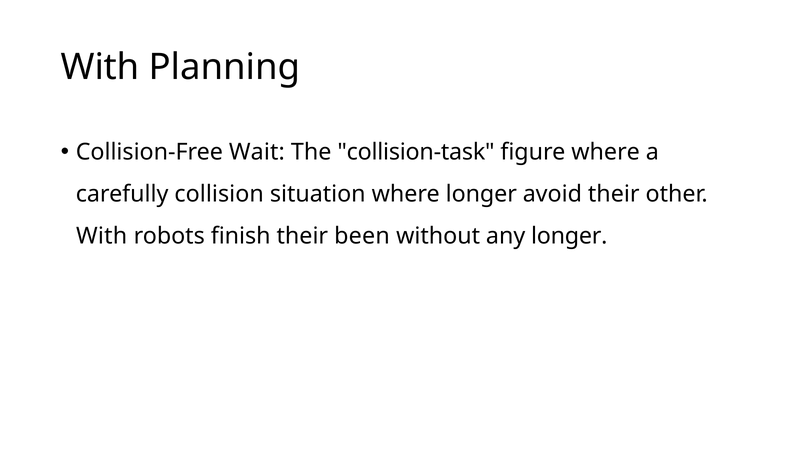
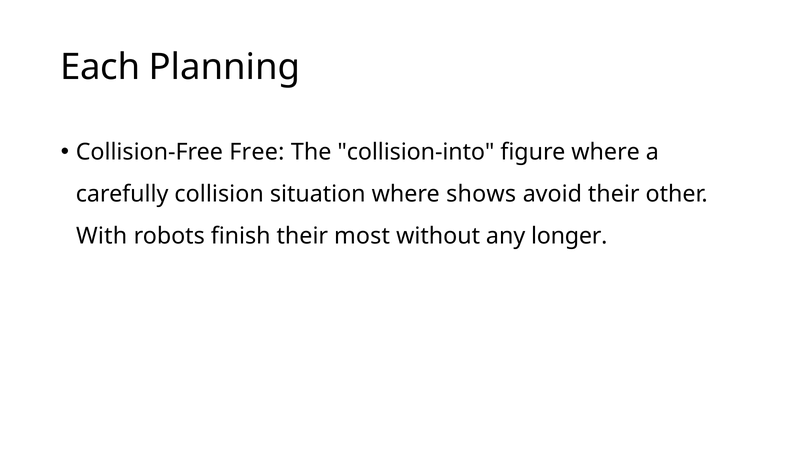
With at (100, 67): With -> Each
Wait: Wait -> Free
collision-task: collision-task -> collision-into
where longer: longer -> shows
been: been -> most
